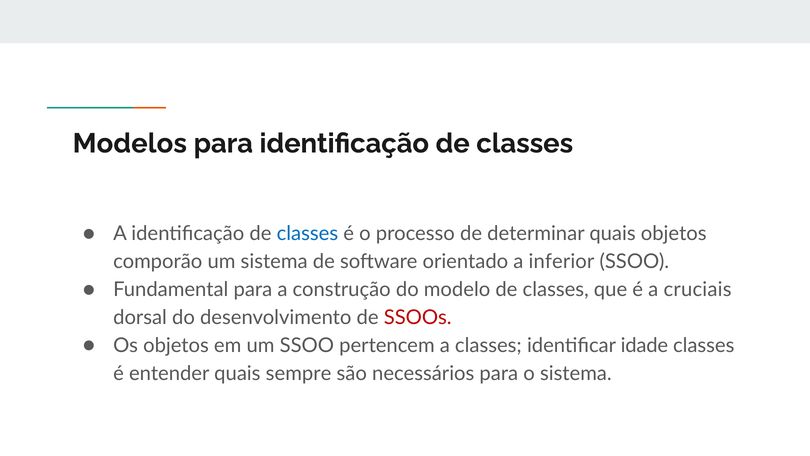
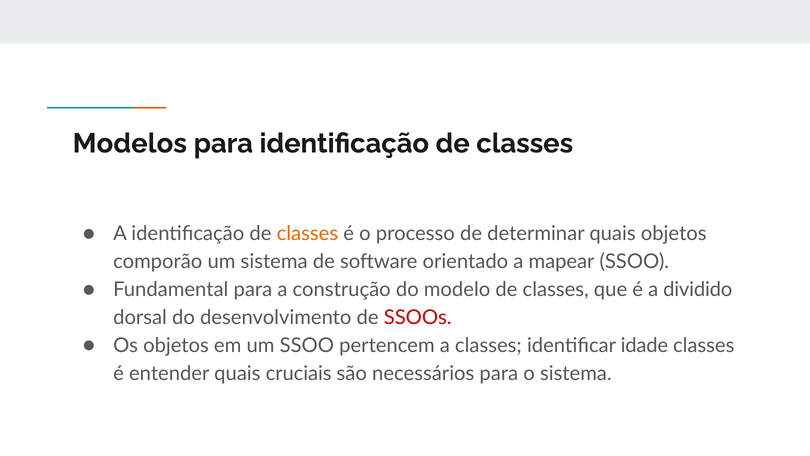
classes at (307, 234) colour: blue -> orange
inferior: inferior -> mapear
cruciais: cruciais -> dividido
sempre: sempre -> cruciais
